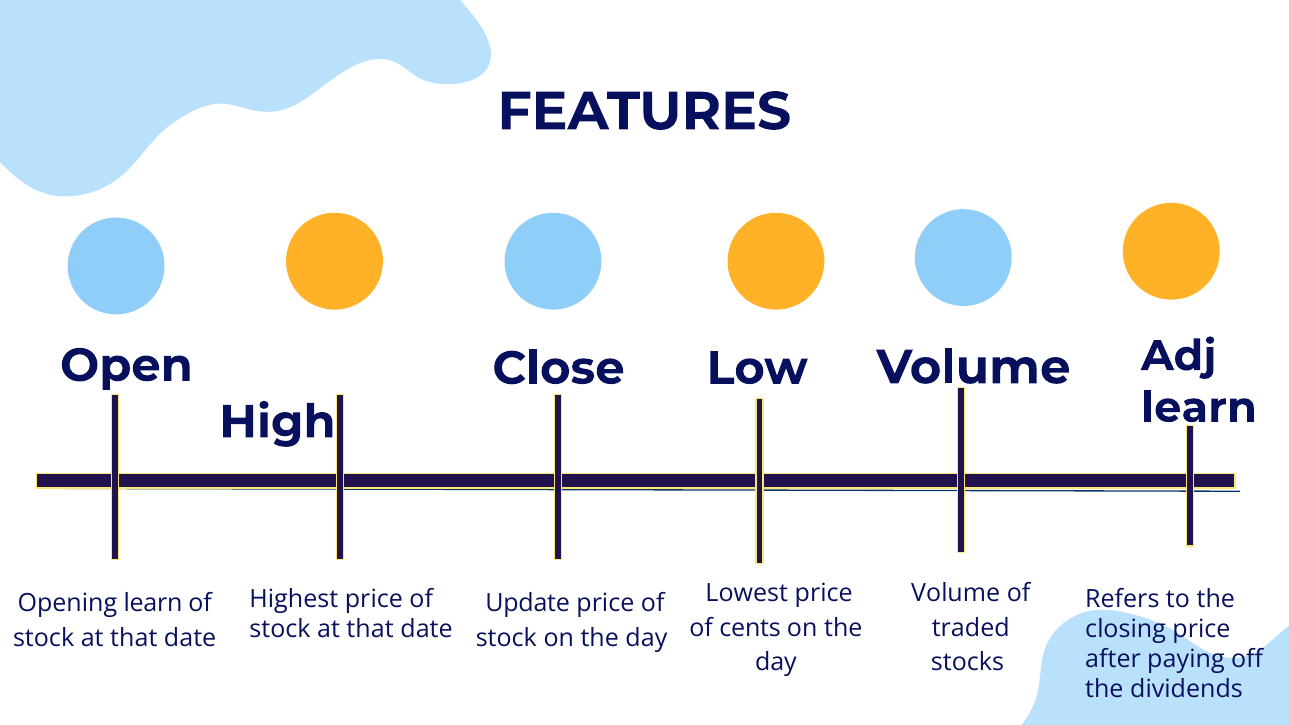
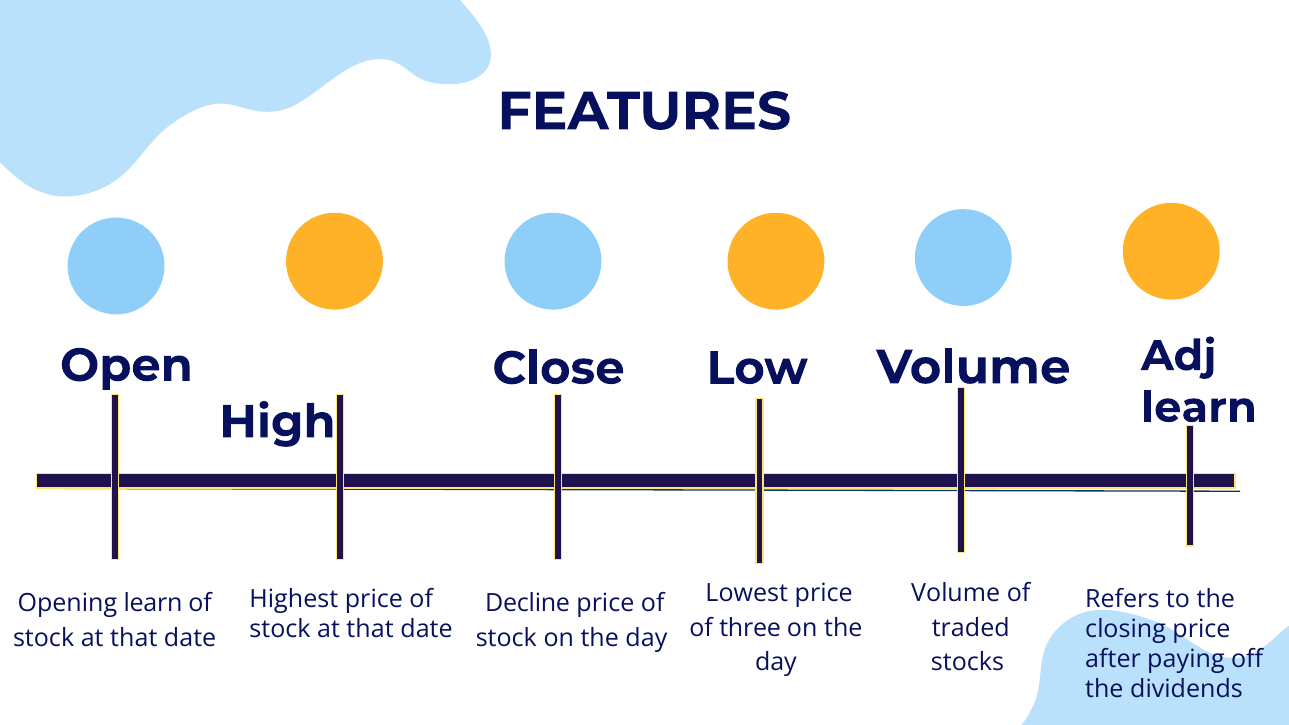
Update: Update -> Decline
cents: cents -> three
